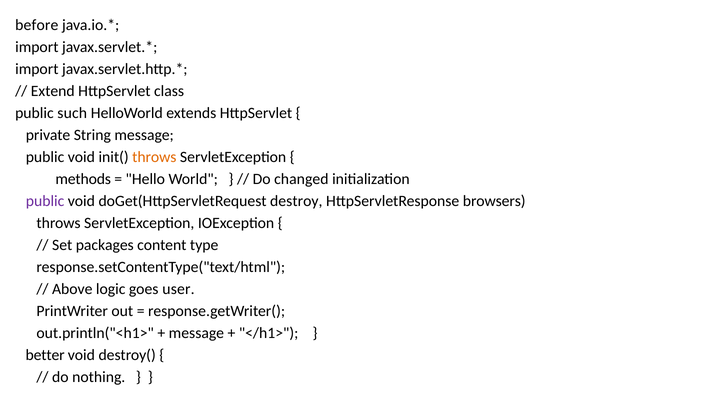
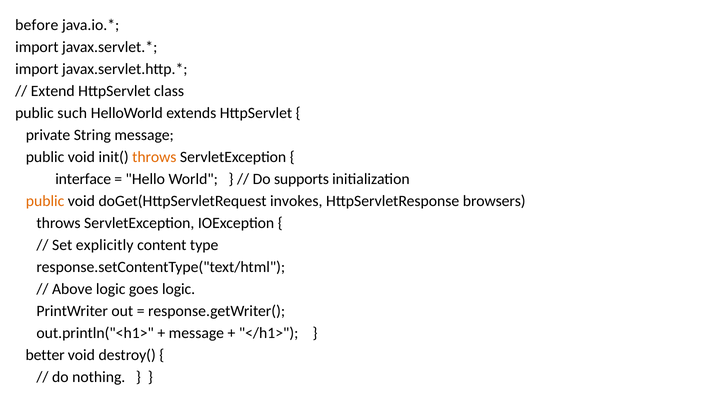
methods: methods -> interface
changed: changed -> supports
public at (45, 201) colour: purple -> orange
destroy: destroy -> invokes
packages: packages -> explicitly
goes user: user -> logic
